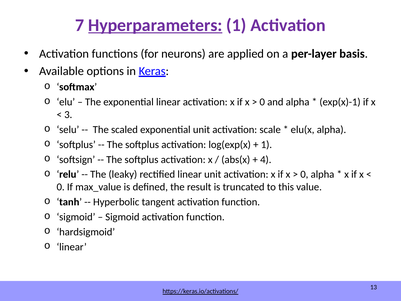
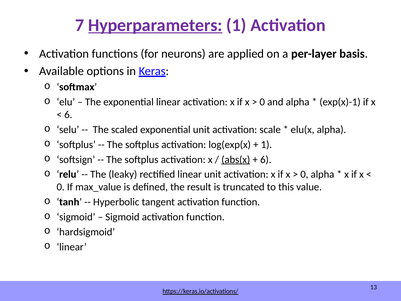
3 at (68, 115): 3 -> 6
abs(x underline: none -> present
4 at (266, 159): 4 -> 6
